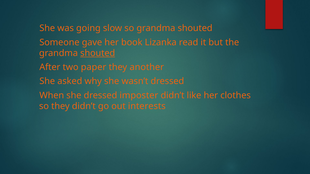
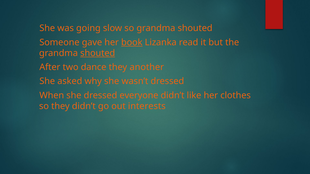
book underline: none -> present
paper: paper -> dance
imposter: imposter -> everyone
